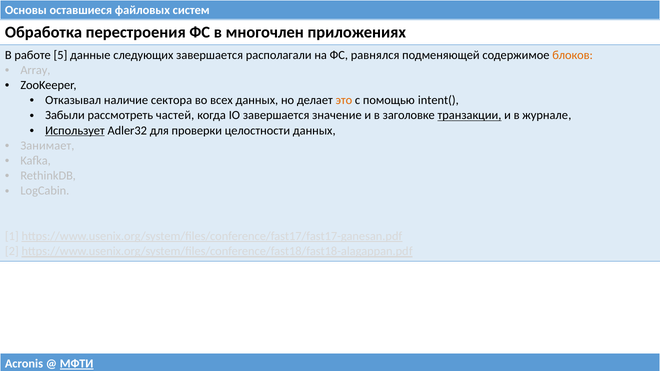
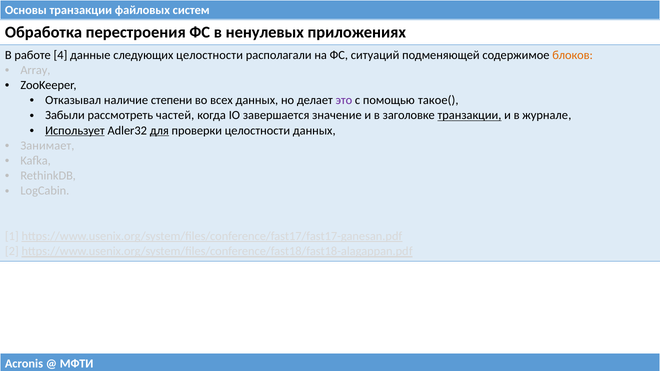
Основы оставшиеся: оставшиеся -> транзакции
многочлен: многочлен -> ненулевых
5: 5 -> 4
следующих завершается: завершается -> целостности
равнялся: равнялся -> ситуаций
сектора: сектора -> степени
это colour: orange -> purple
intent(: intent( -> такое(
для underline: none -> present
МФТИ underline: present -> none
